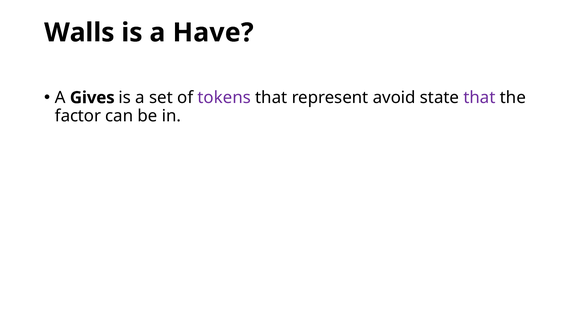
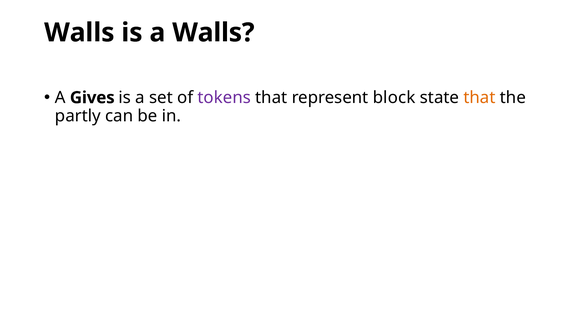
a Have: Have -> Walls
avoid: avoid -> block
that at (480, 98) colour: purple -> orange
factor: factor -> partly
